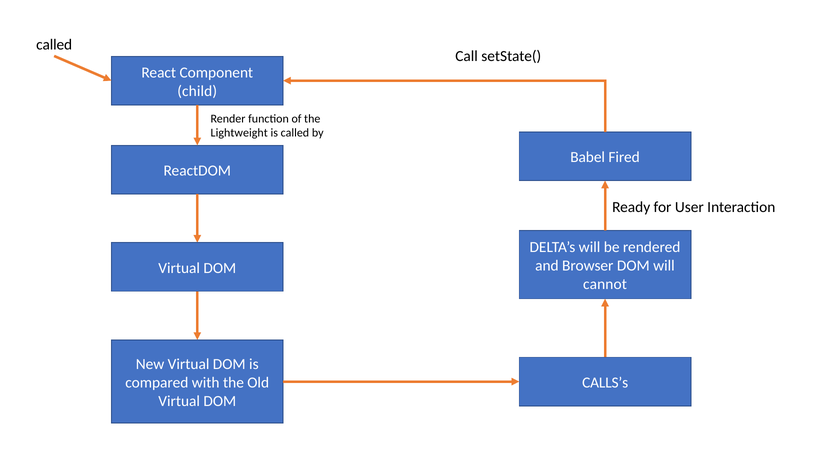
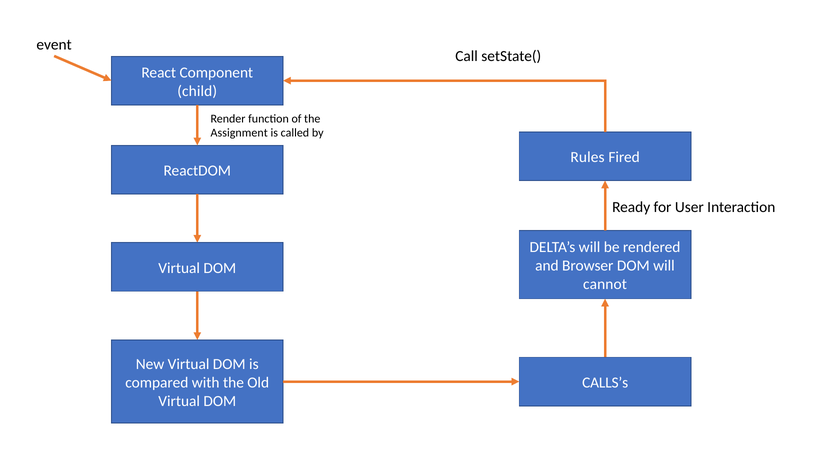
called at (54, 45): called -> event
Lightweight: Lightweight -> Assignment
Babel: Babel -> Rules
